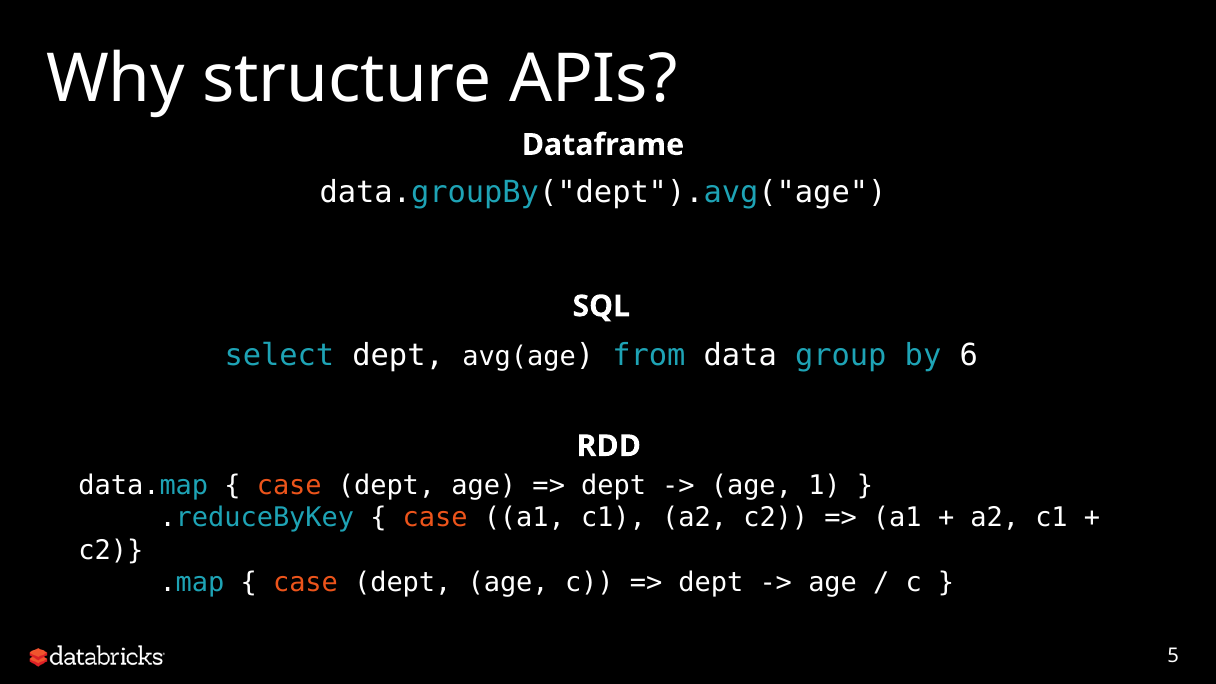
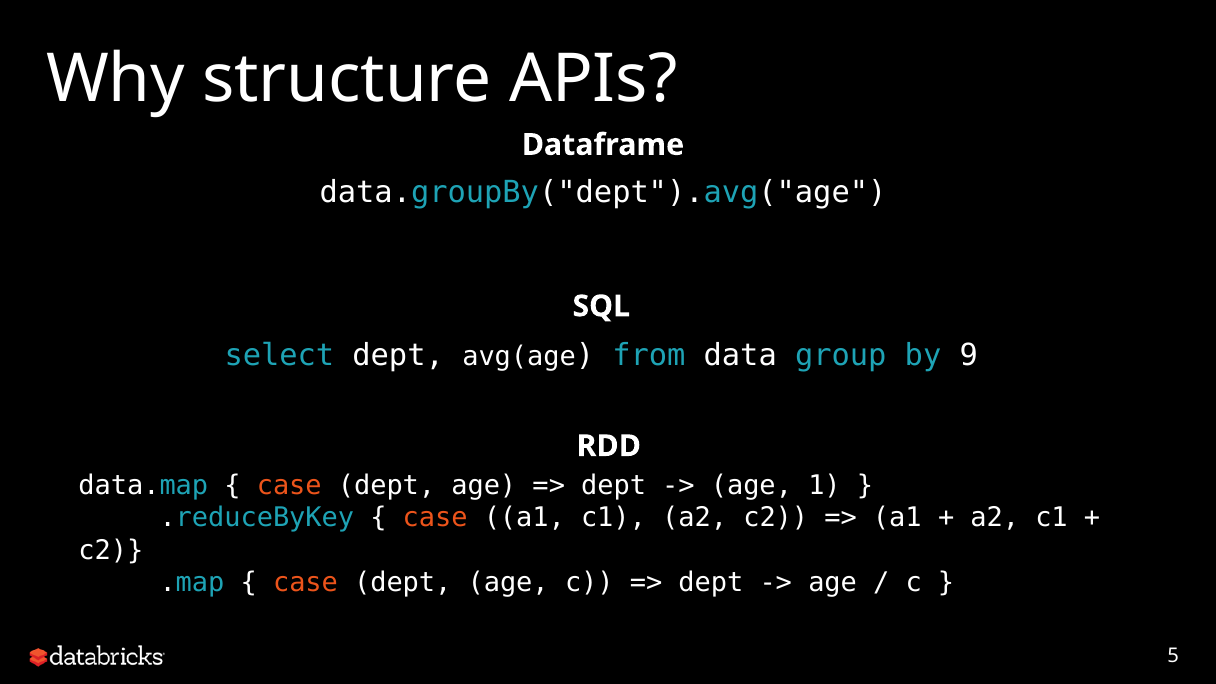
6: 6 -> 9
